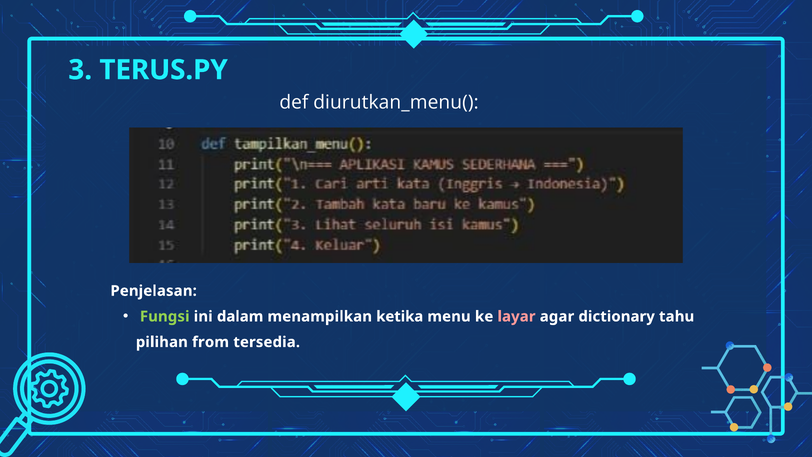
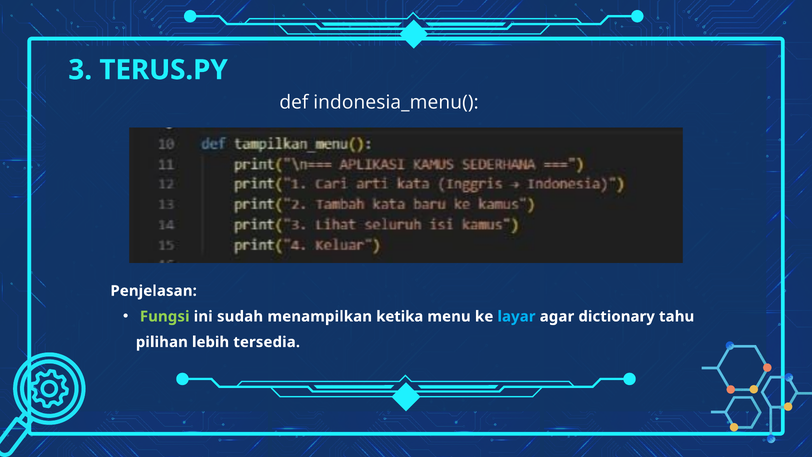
diurutkan_menu(: diurutkan_menu( -> indonesia_menu(
dalam: dalam -> sudah
layar colour: pink -> light blue
from: from -> lebih
